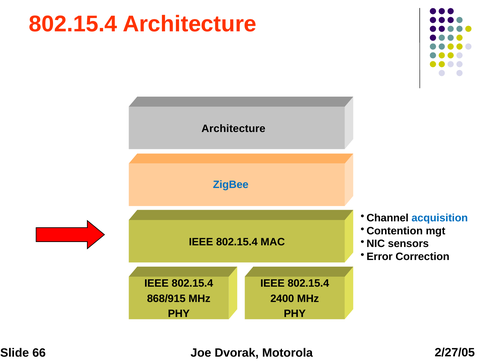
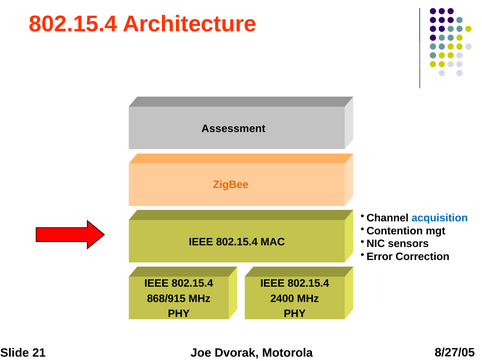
Architecture at (233, 129): Architecture -> Assessment
ZigBee colour: blue -> orange
66: 66 -> 21
2/27/05: 2/27/05 -> 8/27/05
